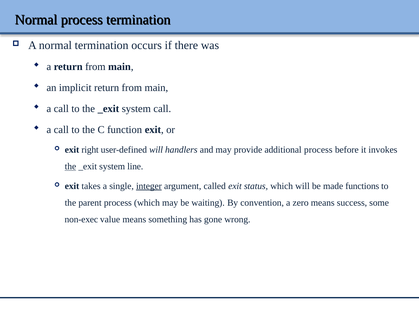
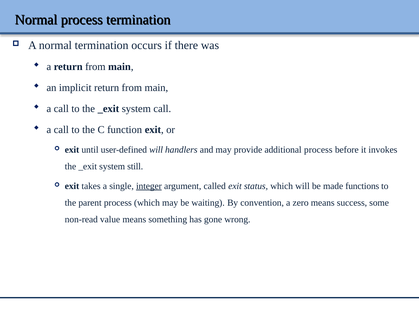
right: right -> until
the at (70, 167) underline: present -> none
line: line -> still
non-exec: non-exec -> non-read
